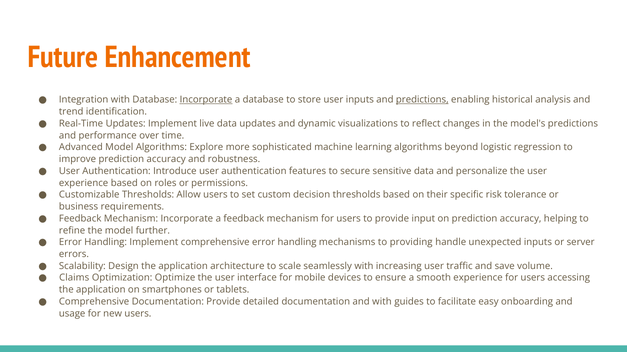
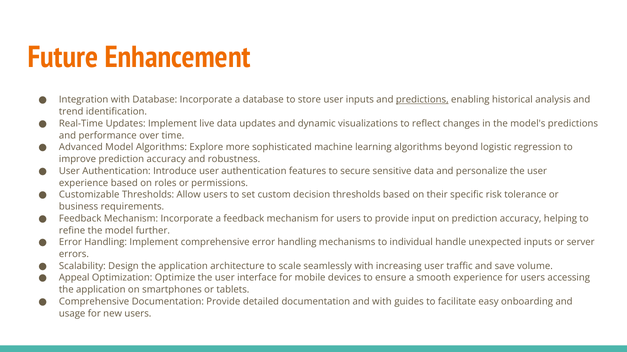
Incorporate at (206, 100) underline: present -> none
providing: providing -> individual
Claims: Claims -> Appeal
